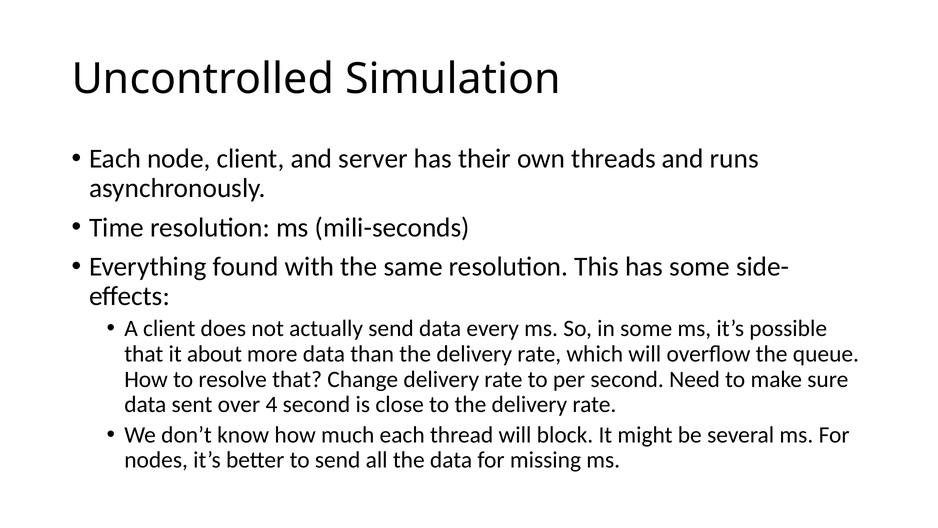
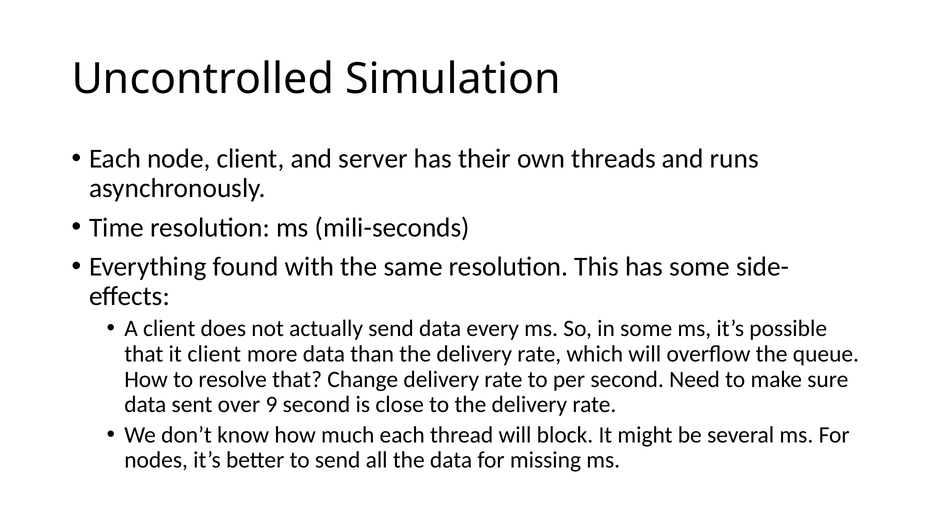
it about: about -> client
4: 4 -> 9
